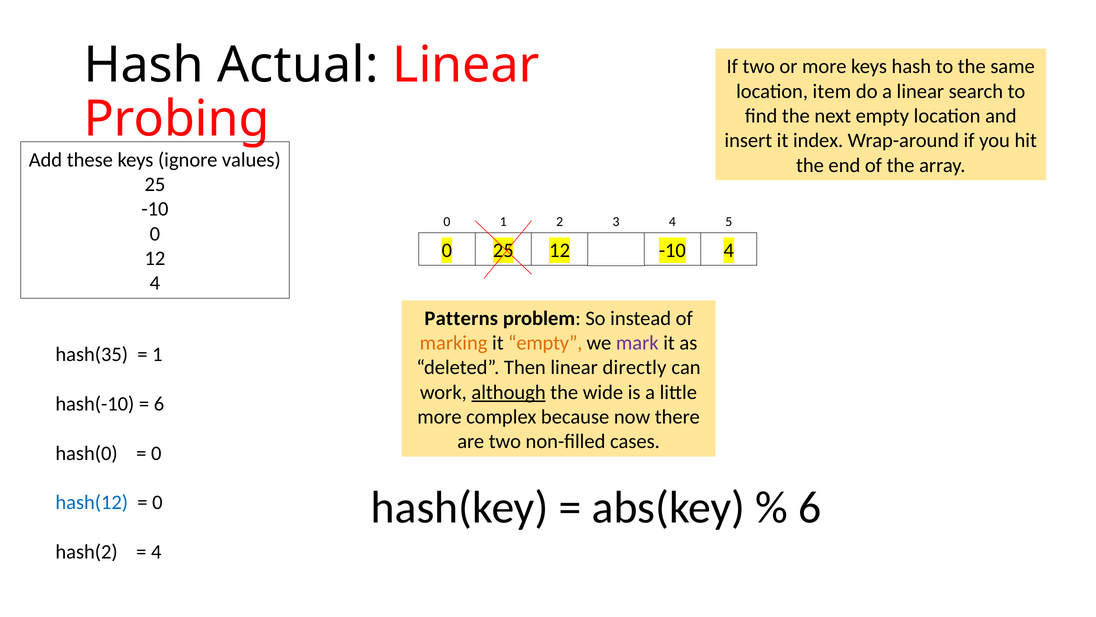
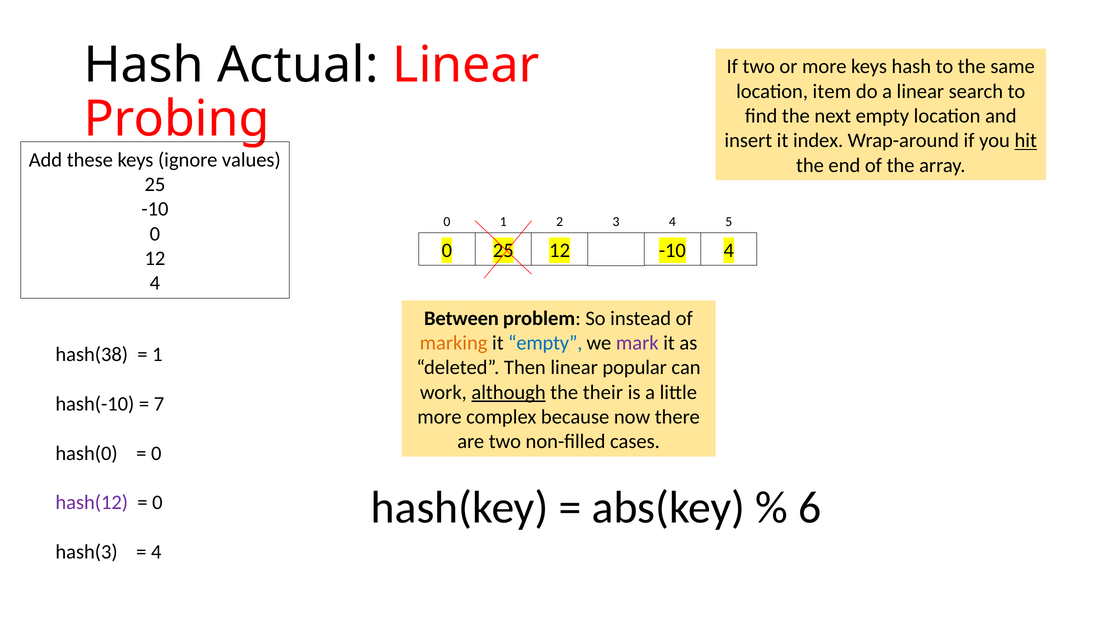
hit underline: none -> present
Patterns: Patterns -> Between
empty at (545, 343) colour: orange -> blue
hash(35: hash(35 -> hash(38
directly: directly -> popular
wide: wide -> their
6 at (159, 404): 6 -> 7
hash(12 colour: blue -> purple
hash(2: hash(2 -> hash(3
